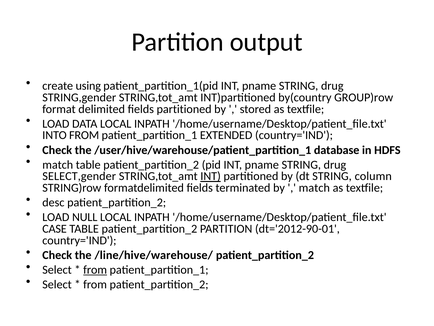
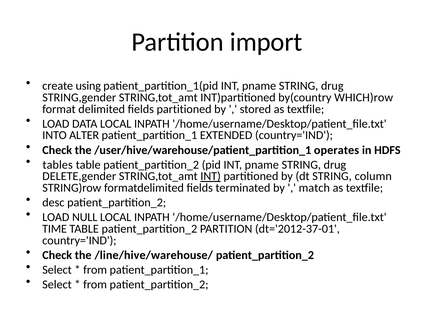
output: output -> import
GROUP)row: GROUP)row -> WHICH)row
INTO FROM: FROM -> ALTER
database: database -> operates
match at (58, 164): match -> tables
SELECT,gender: SELECT,gender -> DELETE,gender
CASE: CASE -> TIME
dt='2012-90-01: dt='2012-90-01 -> dt='2012-37-01
from at (95, 269) underline: present -> none
